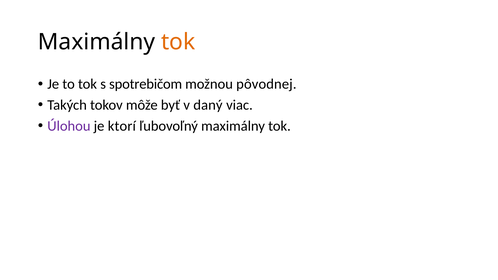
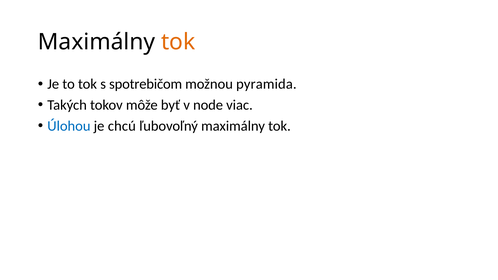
pôvodnej: pôvodnej -> pyramida
daný: daný -> node
Úlohou colour: purple -> blue
ktorí: ktorí -> chcú
